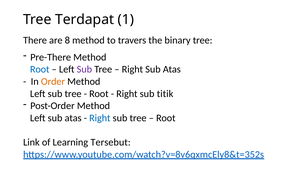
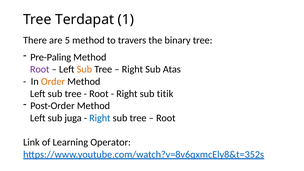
8: 8 -> 5
Pre-There: Pre-There -> Pre-Paling
Root at (40, 69) colour: blue -> purple
Sub at (84, 69) colour: purple -> orange
Left sub atas: atas -> juga
Tersebut: Tersebut -> Operator
